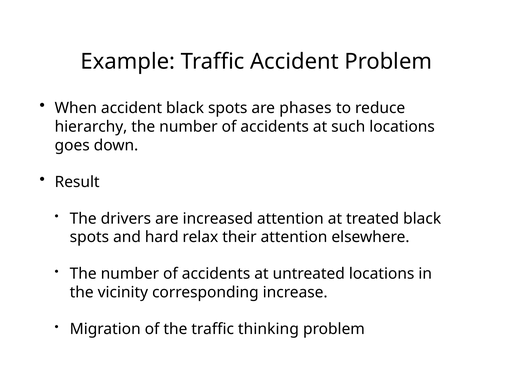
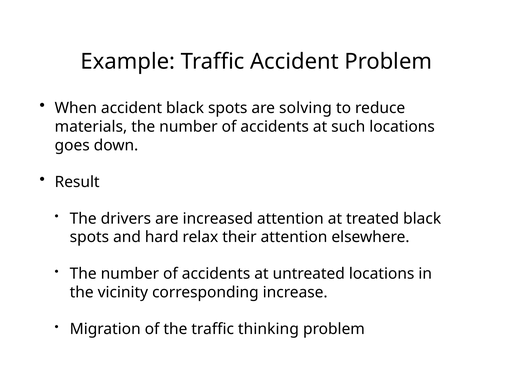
phases: phases -> solving
hierarchy: hierarchy -> materials
